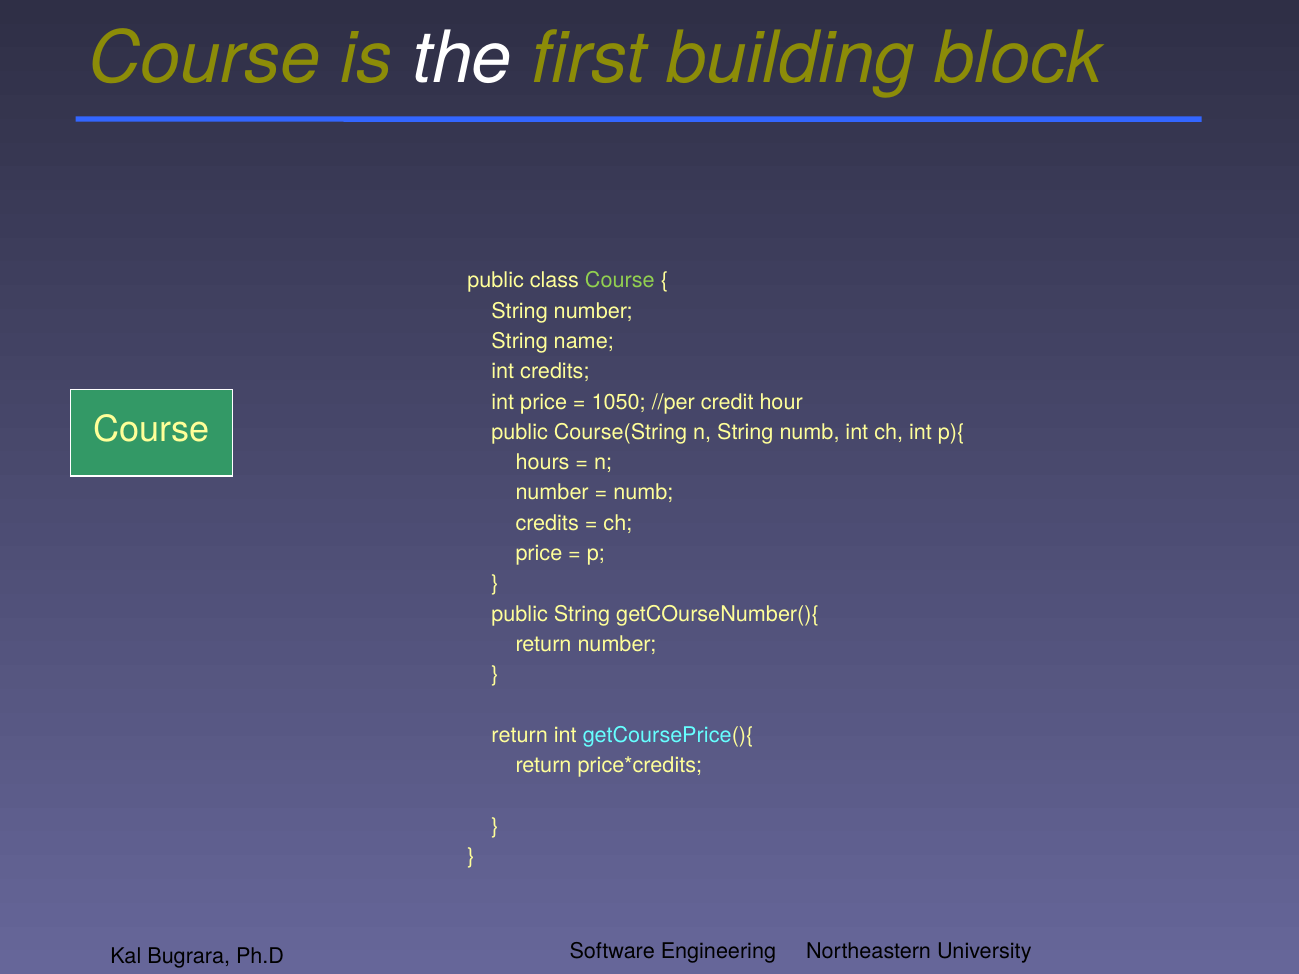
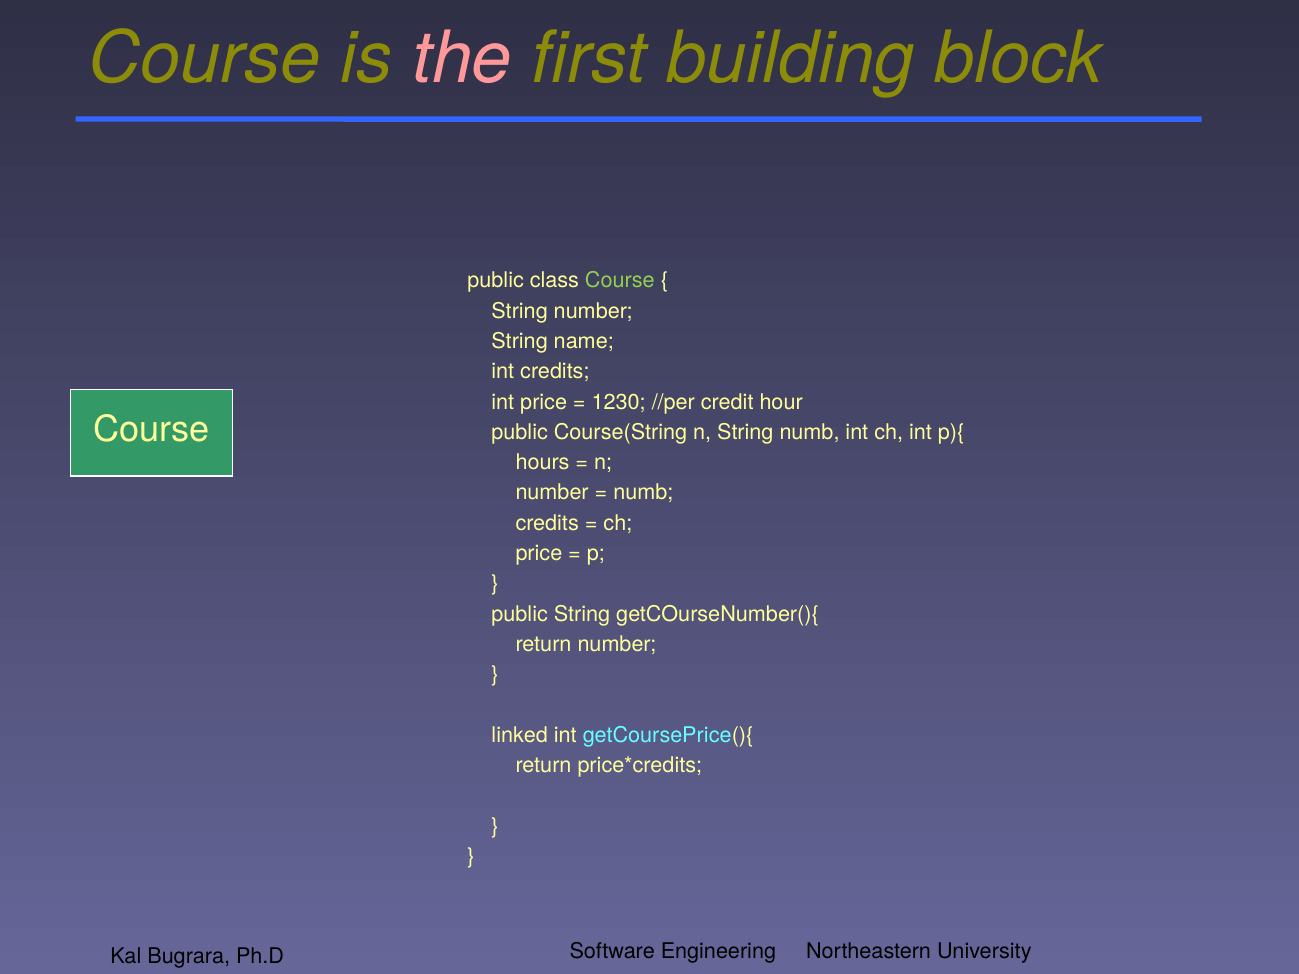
the colour: white -> pink
1050: 1050 -> 1230
return at (520, 736): return -> linked
